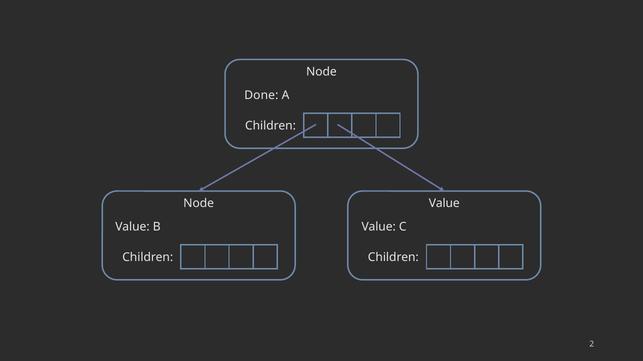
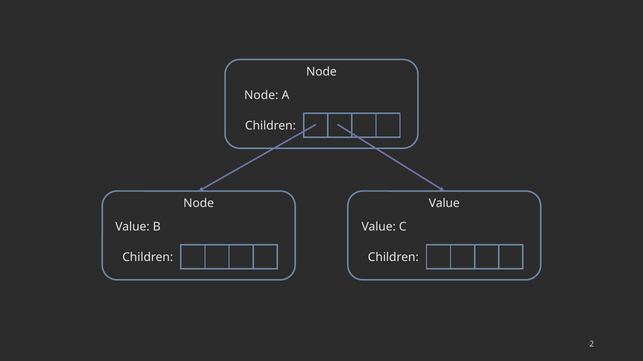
Done at (261, 95): Done -> Node
